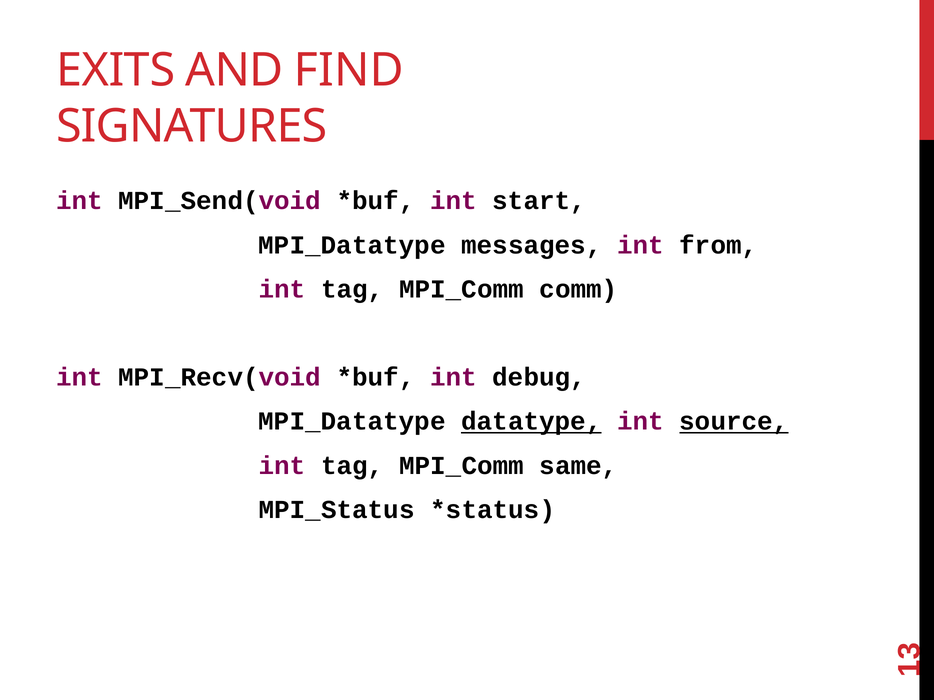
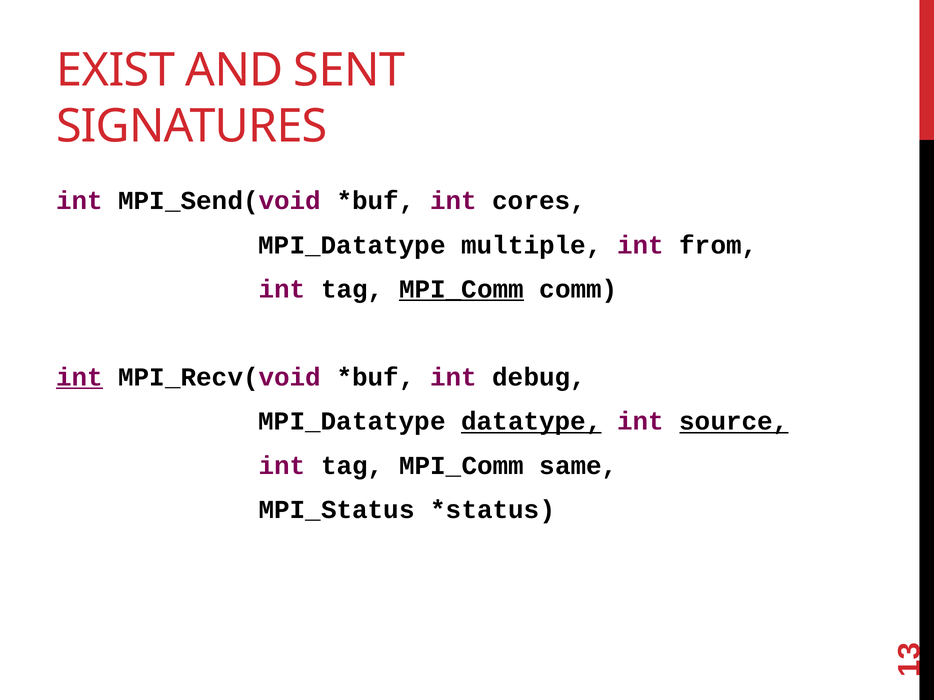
EXITS: EXITS -> EXIST
FIND: FIND -> SENT
start: start -> cores
messages: messages -> multiple
MPI_Comm at (461, 289) underline: none -> present
int at (79, 378) underline: none -> present
